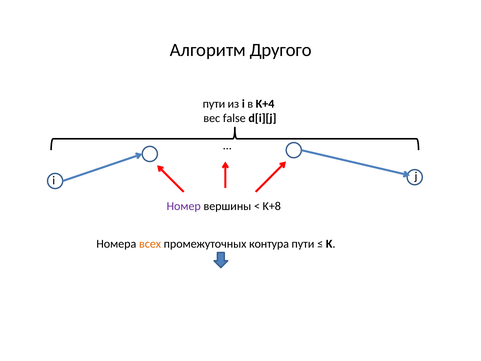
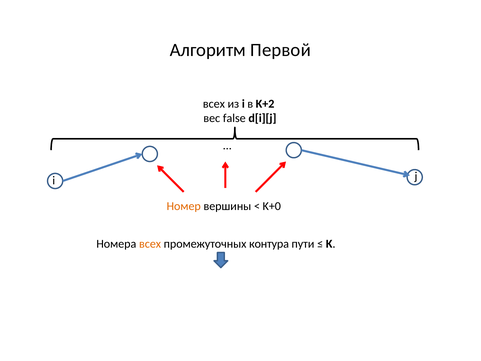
Другого: Другого -> Первой
пути at (214, 104): пути -> всех
K+4: K+4 -> K+2
Номер colour: purple -> orange
K+8: K+8 -> K+0
